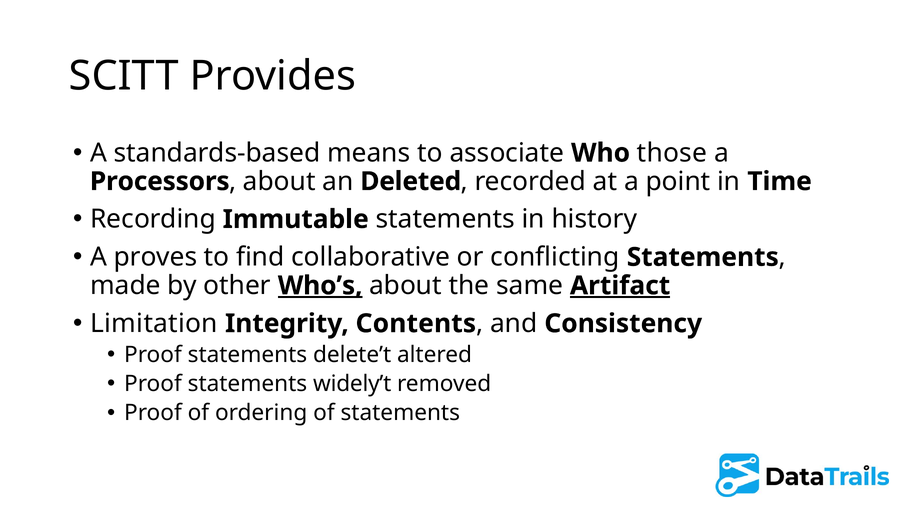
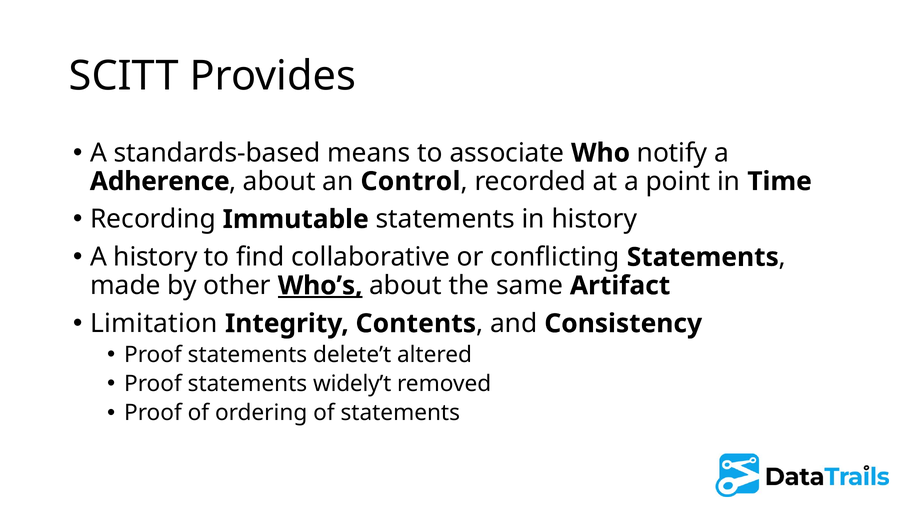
those: those -> notify
Processors: Processors -> Adherence
Deleted: Deleted -> Control
A proves: proves -> history
Artifact underline: present -> none
